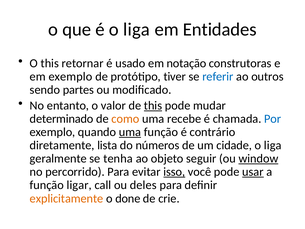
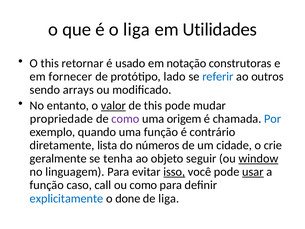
Entidades: Entidades -> Utilidades
em exemplo: exemplo -> fornecer
tiver: tiver -> lado
partes: partes -> arrays
valor underline: none -> present
this at (153, 105) underline: present -> none
determinado: determinado -> propriedade
como at (125, 119) colour: orange -> purple
recebe: recebe -> origem
uma at (130, 132) underline: present -> none
liga at (273, 145): liga -> crie
percorrido: percorrido -> linguagem
ligar: ligar -> caso
ou deles: deles -> como
explicitamente colour: orange -> blue
de crie: crie -> liga
